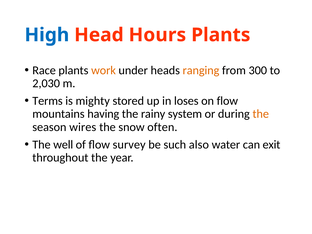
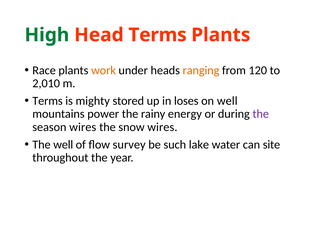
High colour: blue -> green
Head Hours: Hours -> Terms
300: 300 -> 120
2,030: 2,030 -> 2,010
on flow: flow -> well
having: having -> power
system: system -> energy
the at (261, 114) colour: orange -> purple
snow often: often -> wires
also: also -> lake
exit: exit -> site
